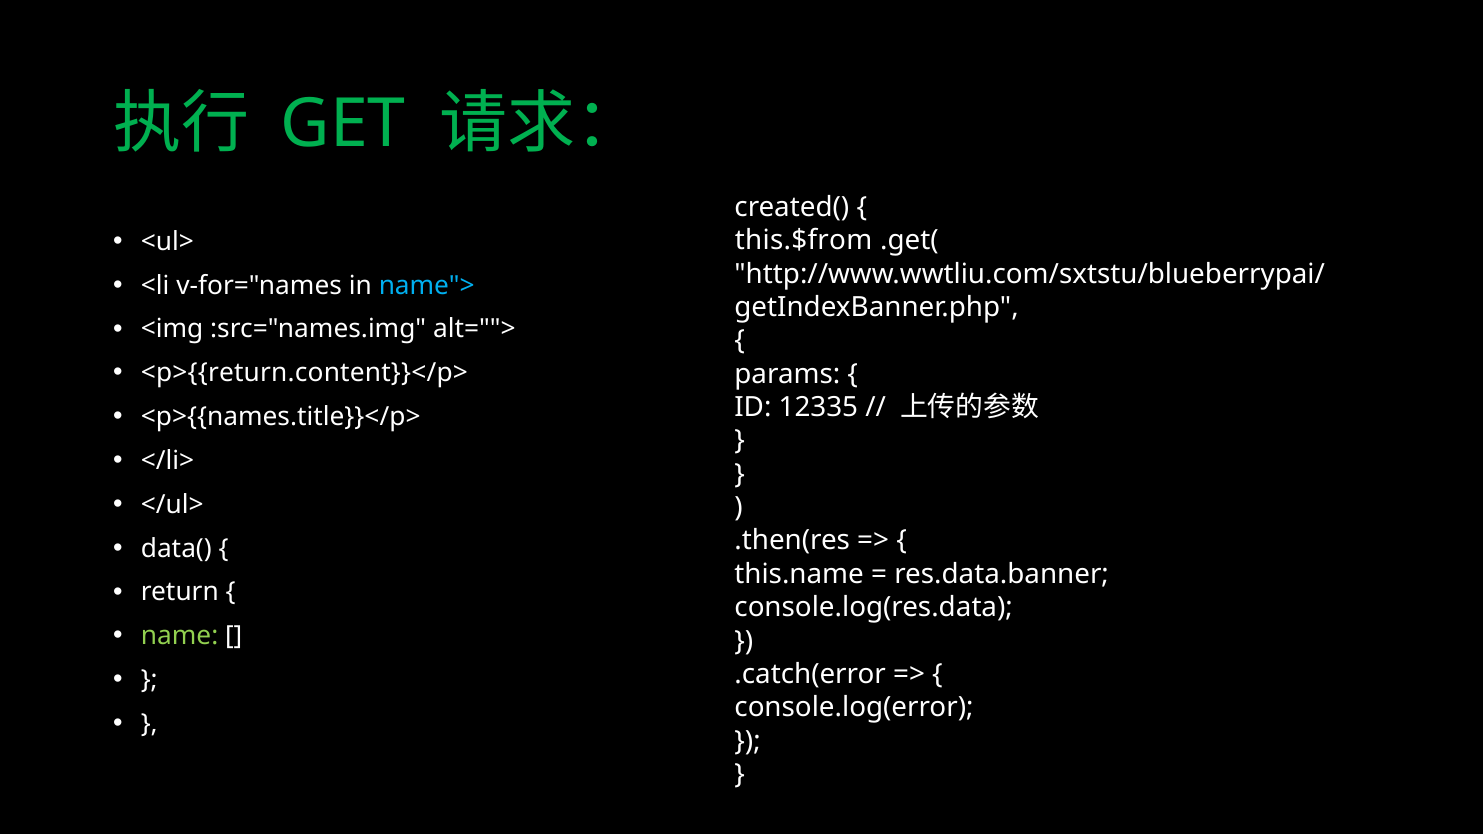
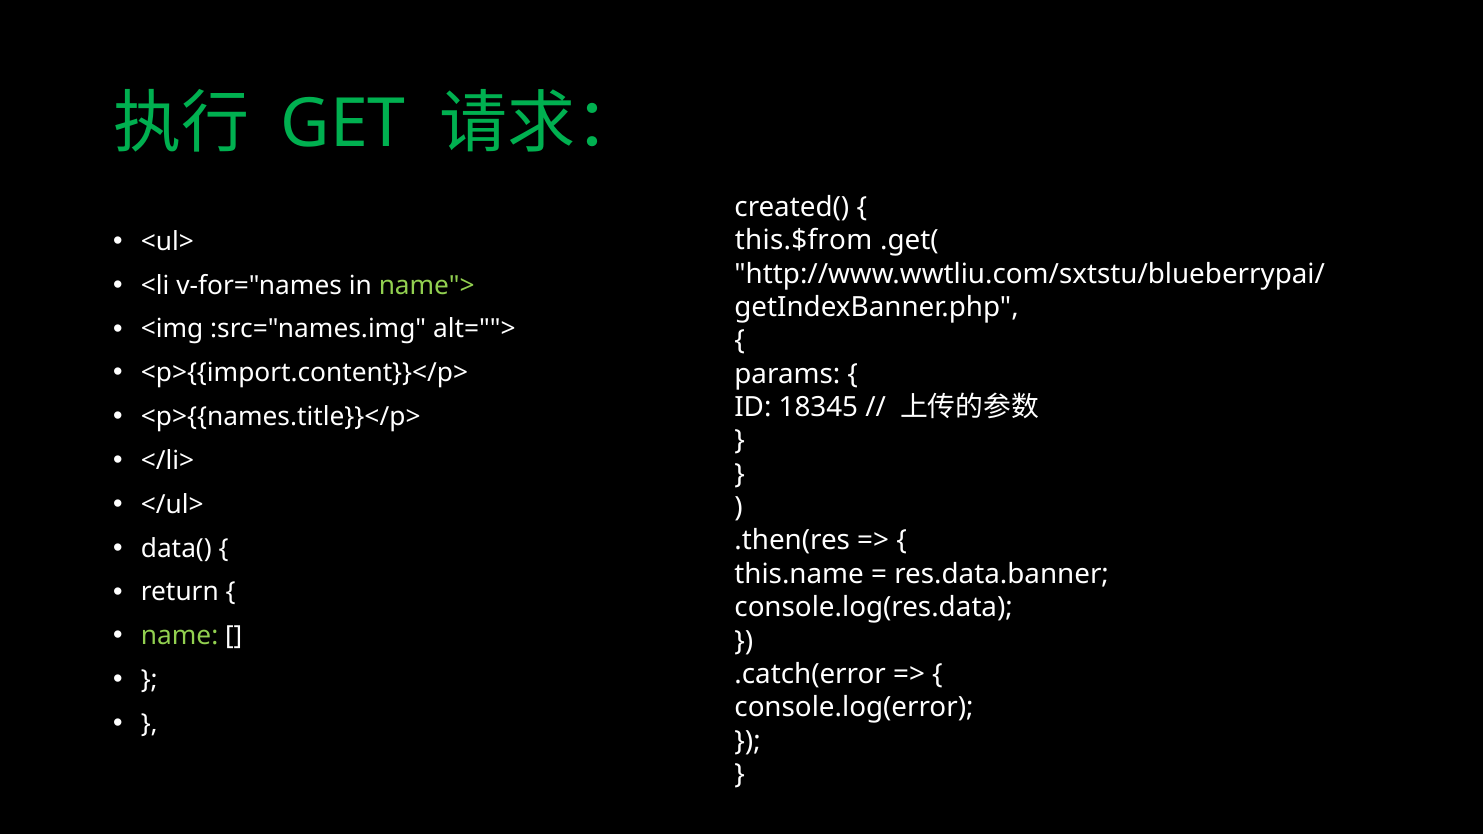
name"> colour: light blue -> light green
<p>{{return.content}}</p>: <p>{{return.content}}</p> -> <p>{{import.content}}</p>
12335: 12335 -> 18345
